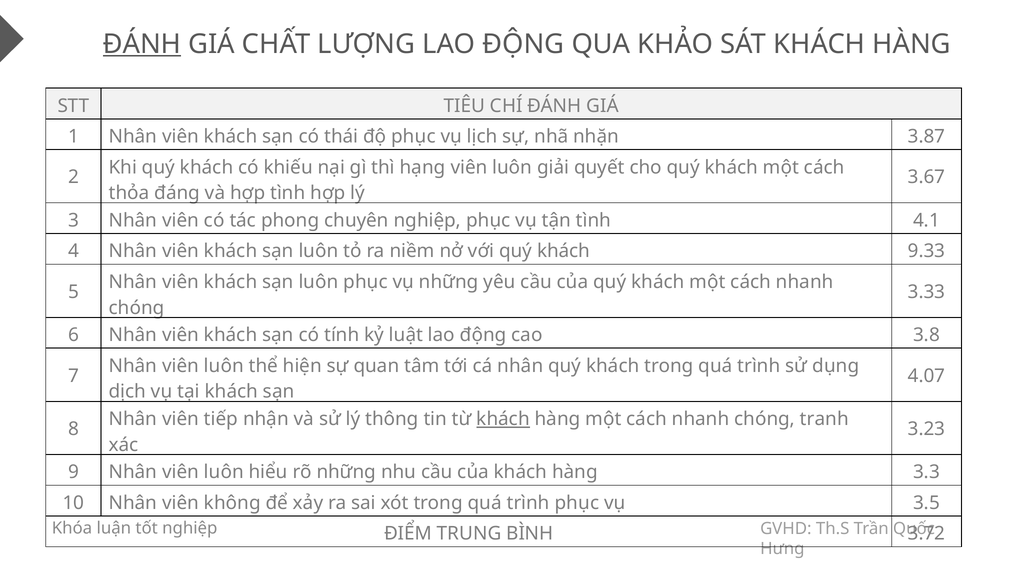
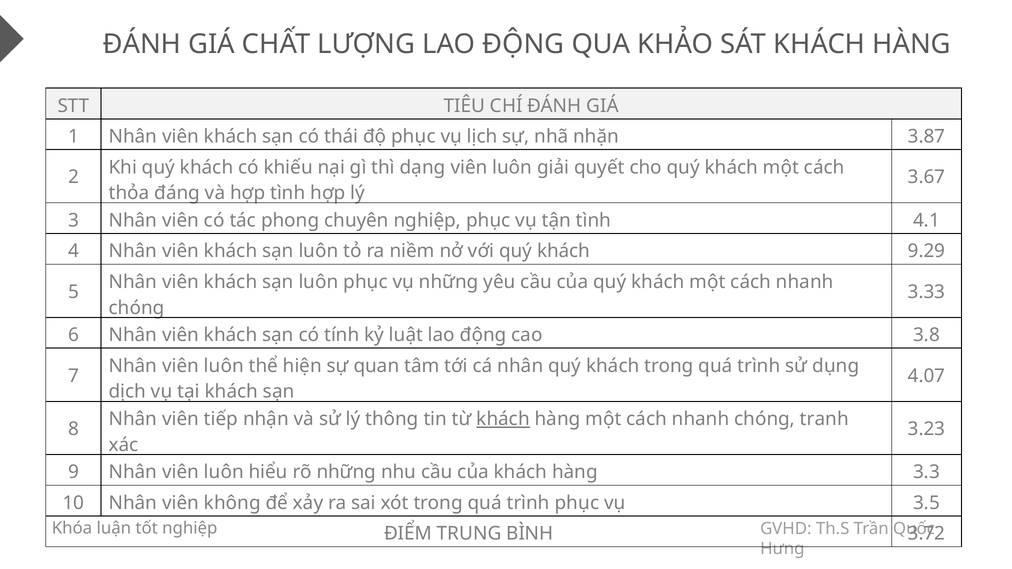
ĐÁNH at (142, 44) underline: present -> none
hạng: hạng -> dạng
9.33: 9.33 -> 9.29
